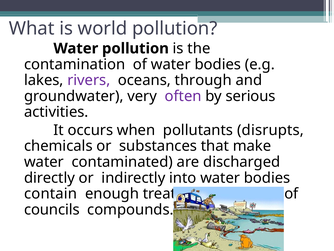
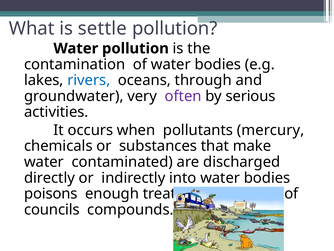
world: world -> settle
rivers colour: purple -> blue
disrupts: disrupts -> mercury
contain: contain -> poisons
